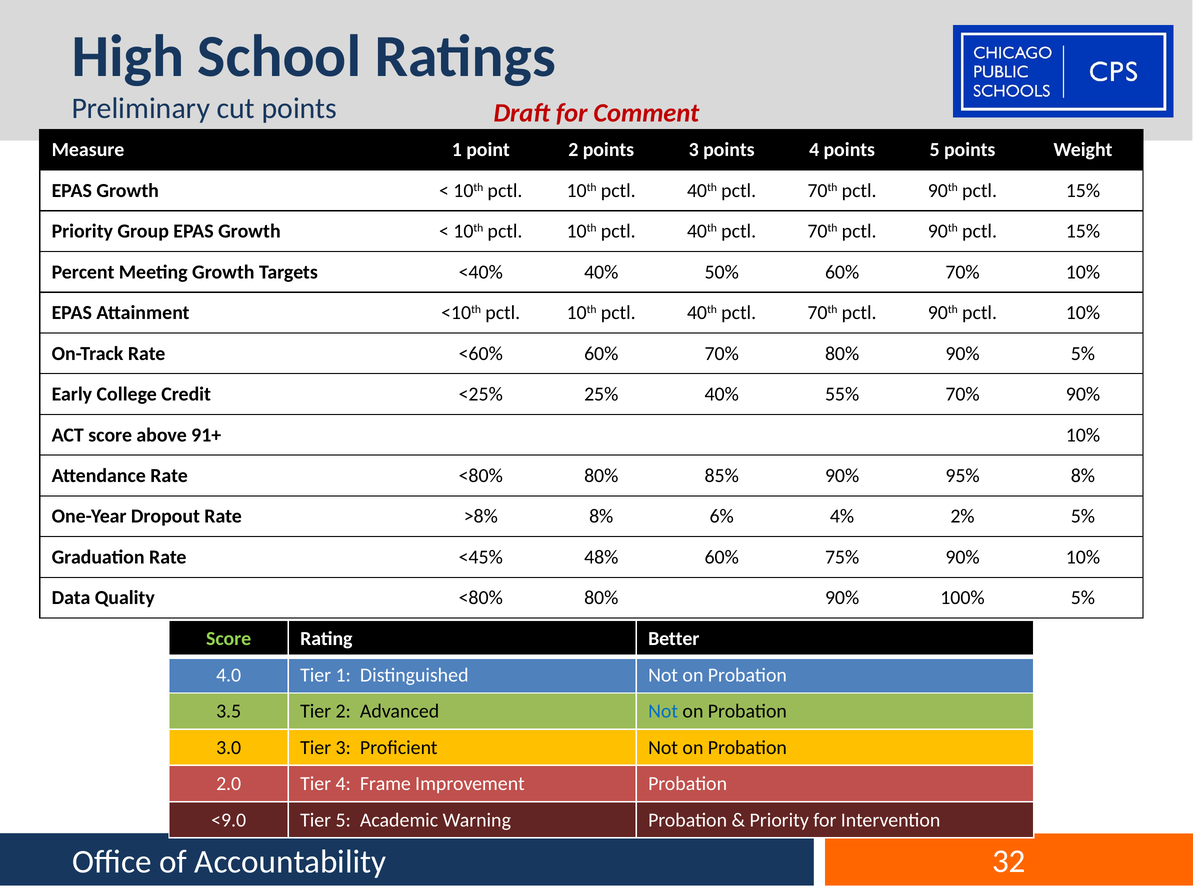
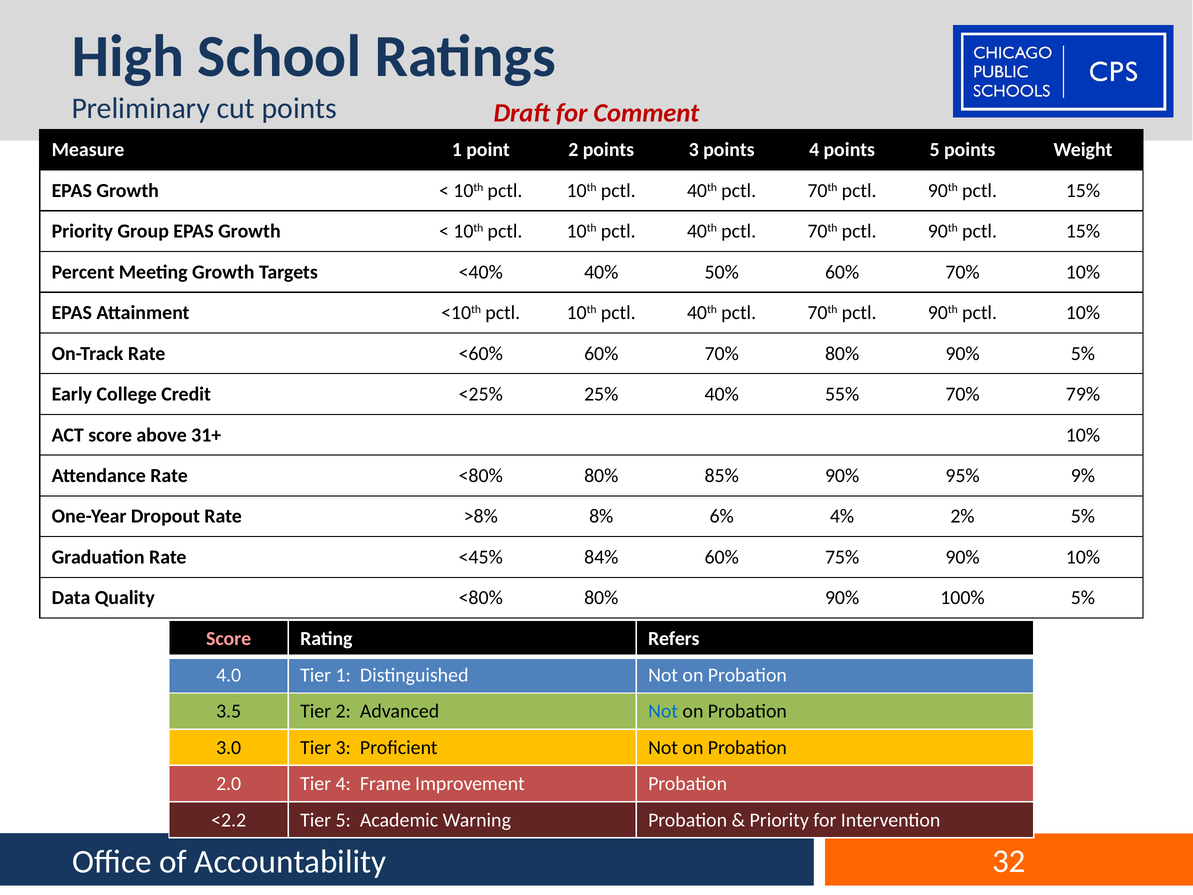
70% 90%: 90% -> 79%
91+: 91+ -> 31+
95% 8%: 8% -> 9%
48%: 48% -> 84%
Score at (229, 639) colour: light green -> pink
Better: Better -> Refers
<9.0: <9.0 -> <2.2
